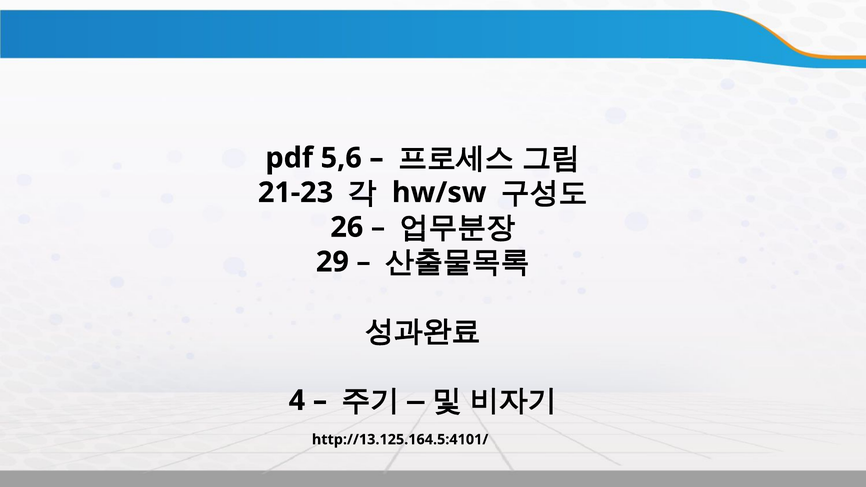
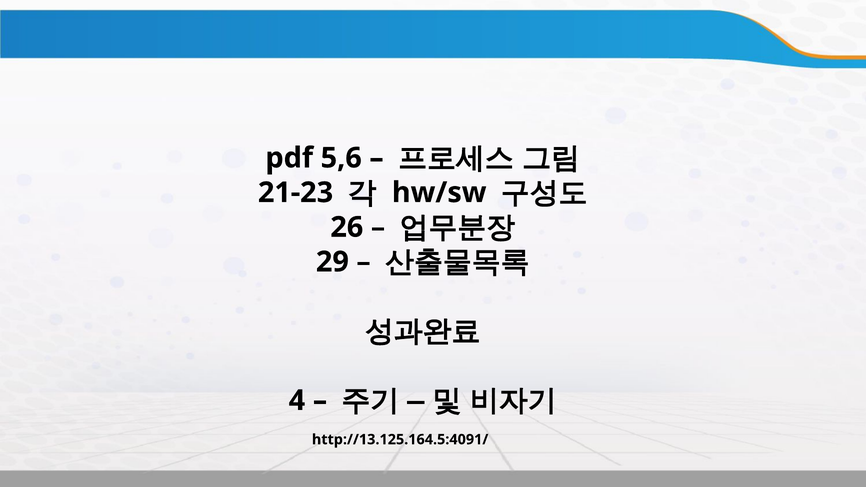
http://13.125.164.5:4101/: http://13.125.164.5:4101/ -> http://13.125.164.5:4091/
